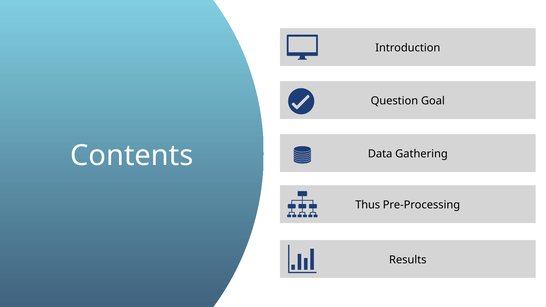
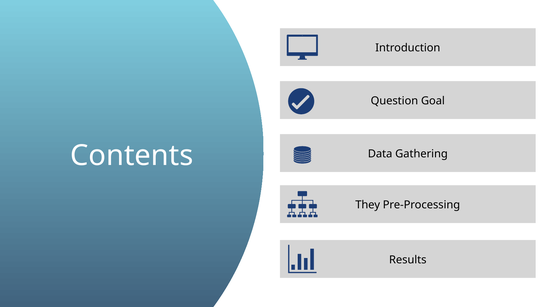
Thus: Thus -> They
